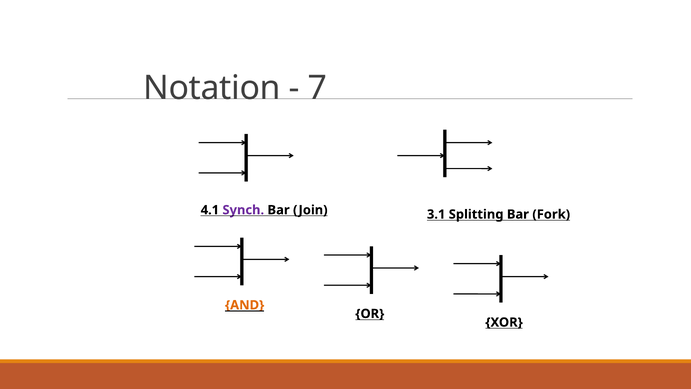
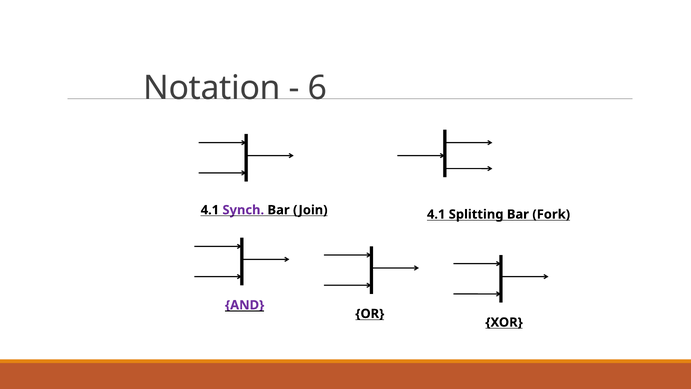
7: 7 -> 6
Join 3.1: 3.1 -> 4.1
AND colour: orange -> purple
